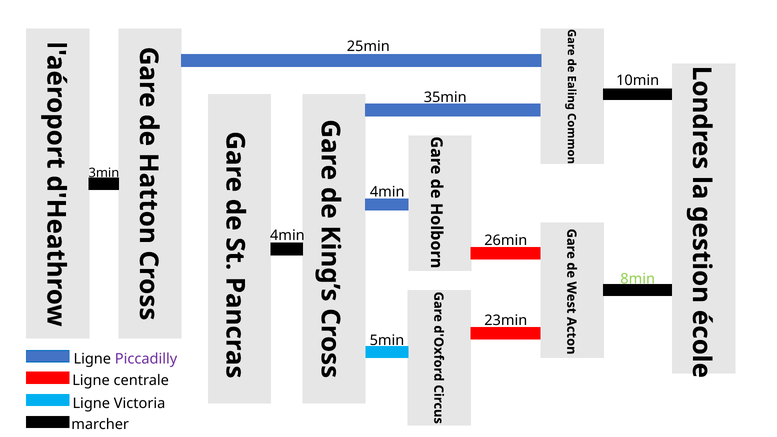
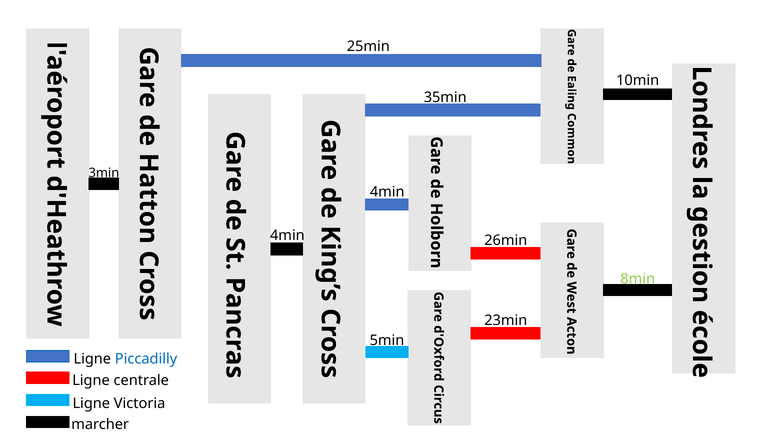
Piccadilly colour: purple -> blue
